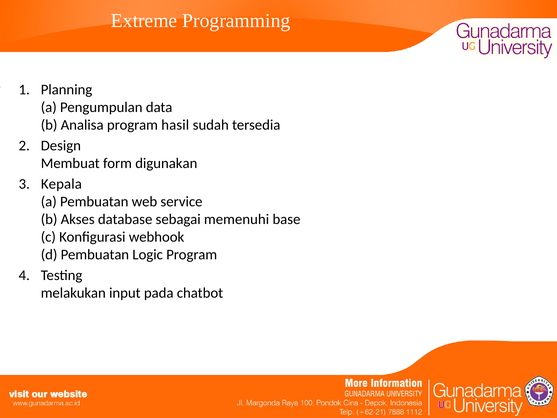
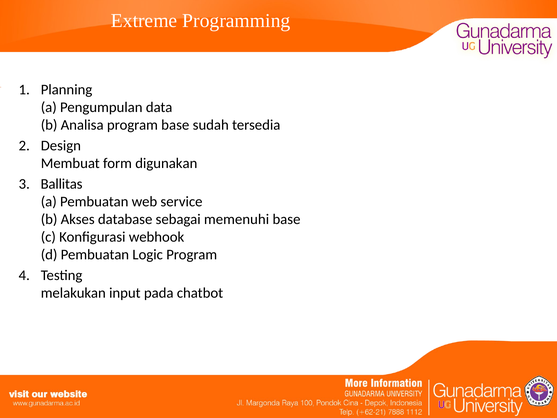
program hasil: hasil -> base
Kepala: Kepala -> Ballitas
